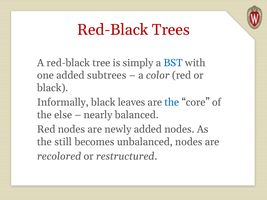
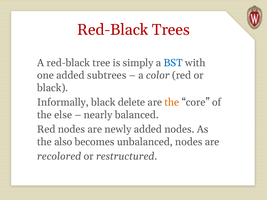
leaves: leaves -> delete
the at (172, 102) colour: blue -> orange
still: still -> also
